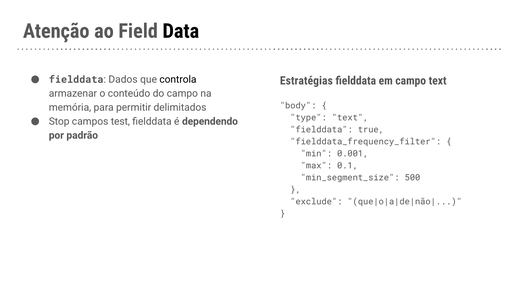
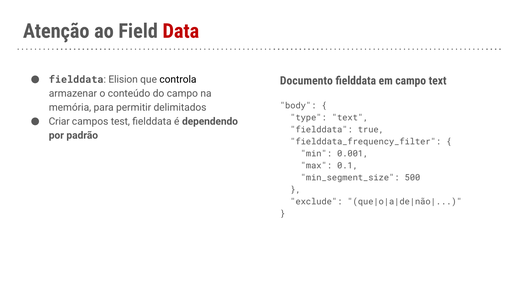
Data colour: black -> red
Dados: Dados -> Elision
Estratégias: Estratégias -> Documento
Stop: Stop -> Criar
